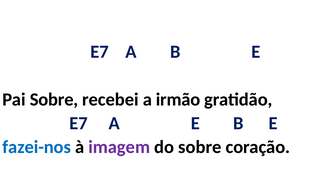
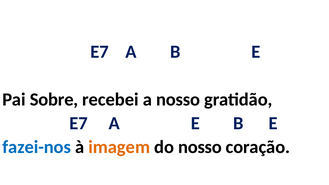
a irmão: irmão -> nosso
imagem colour: purple -> orange
do sobre: sobre -> nosso
